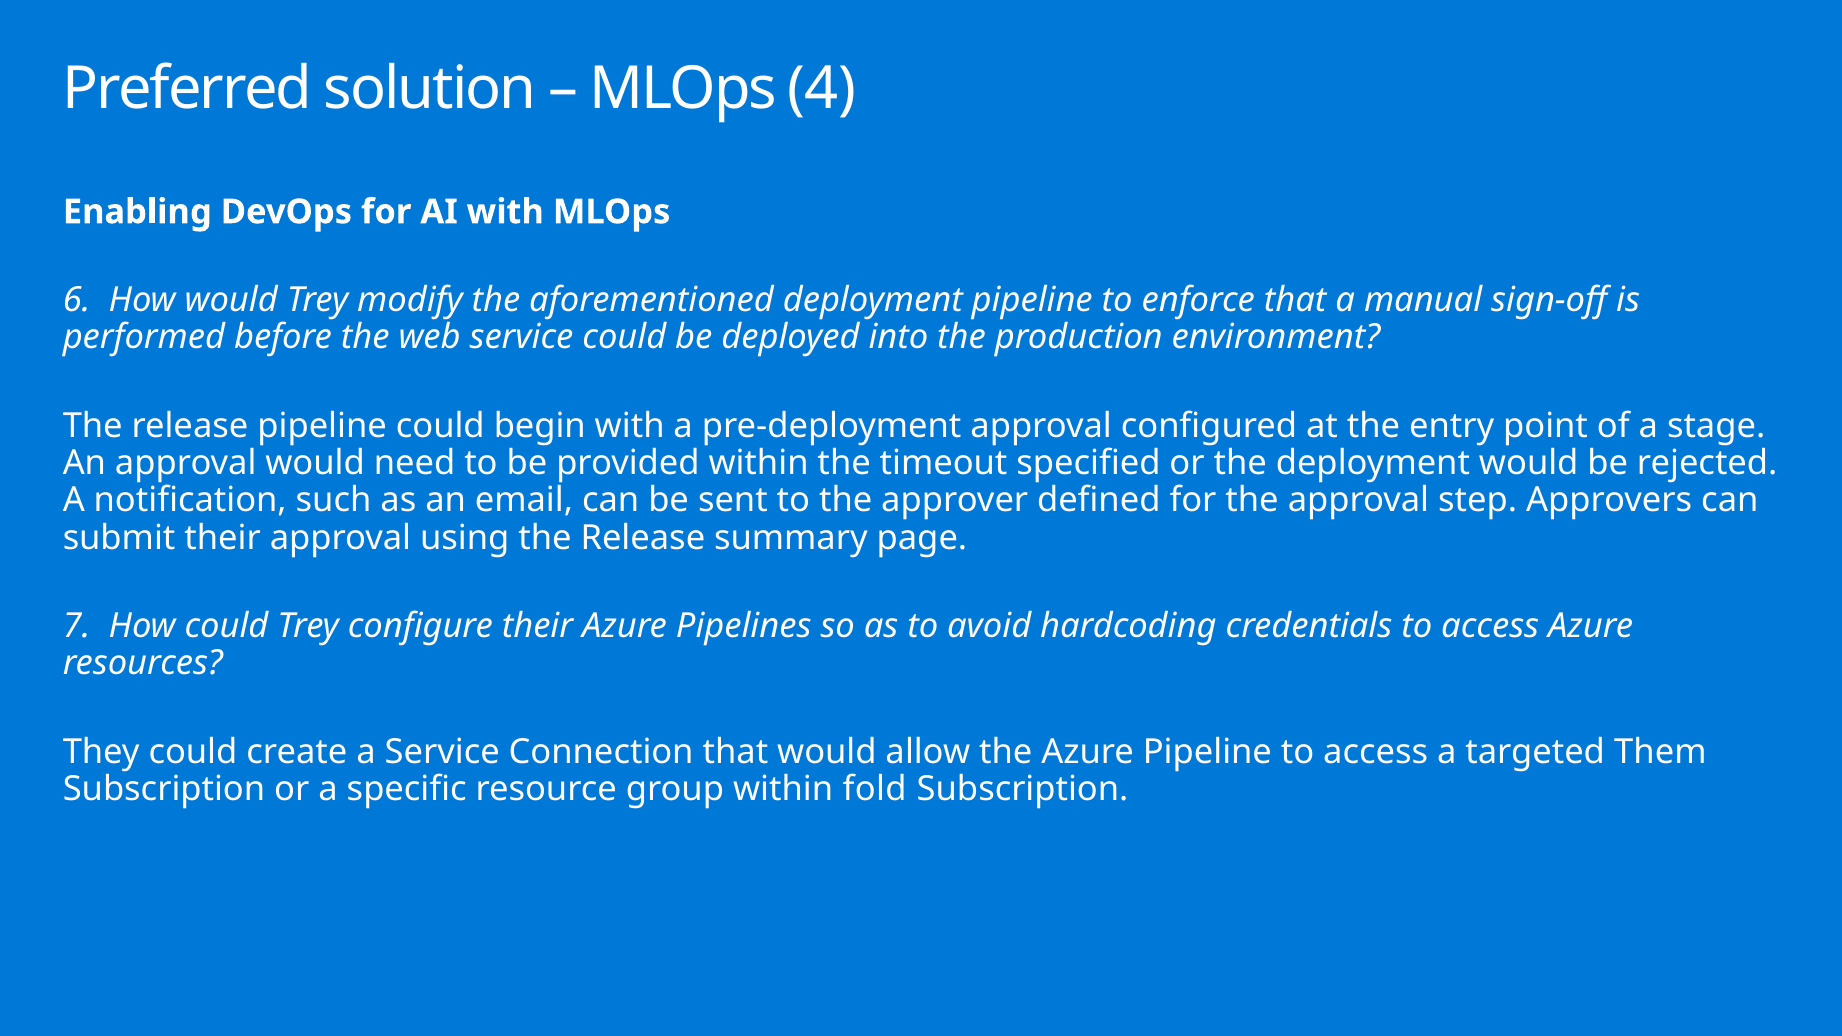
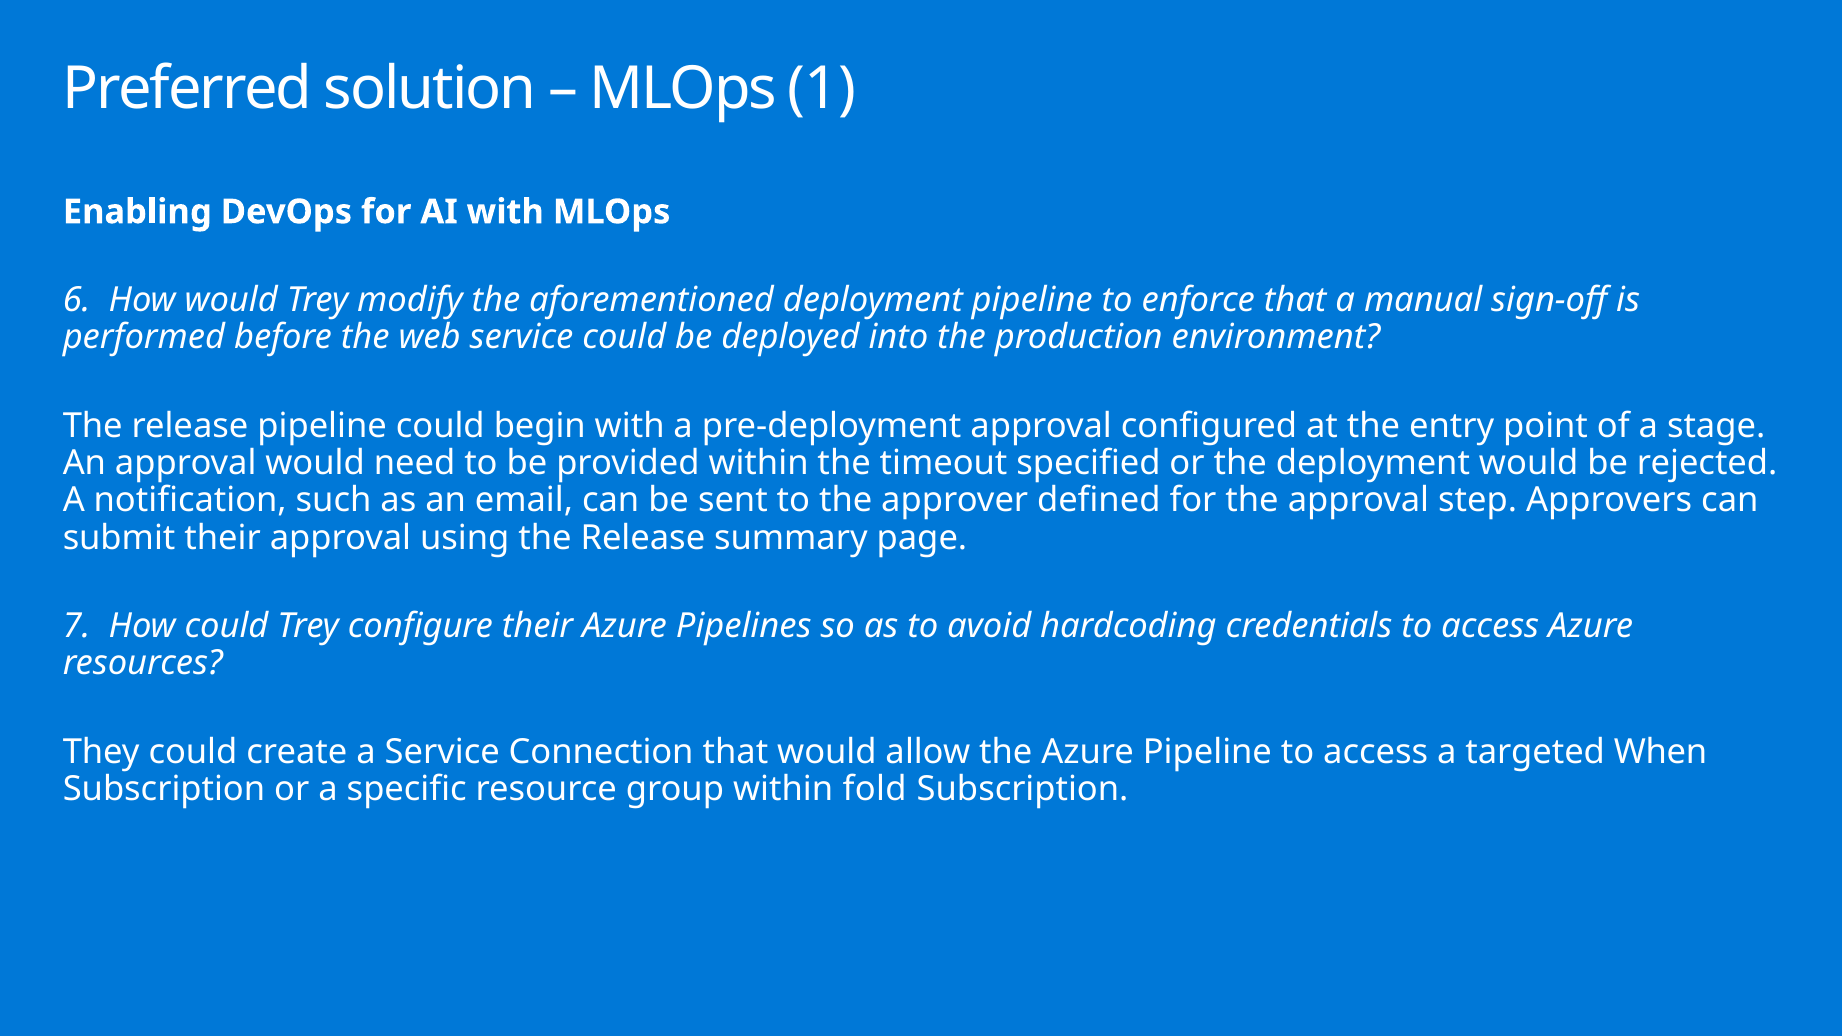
4: 4 -> 1
Them: Them -> When
